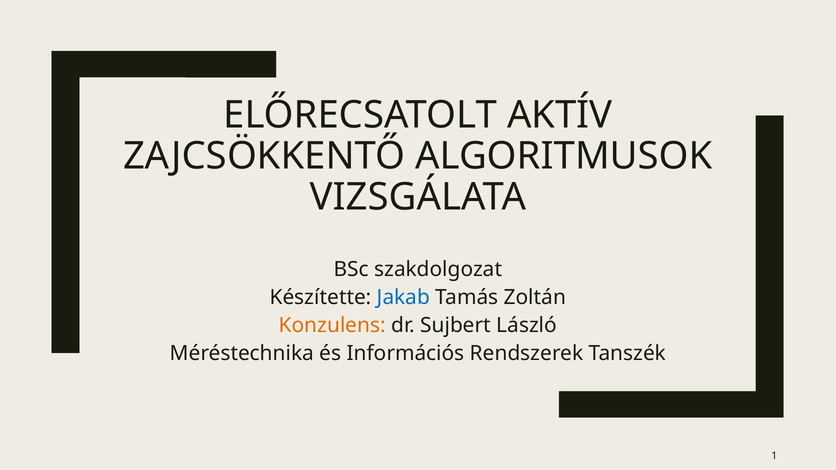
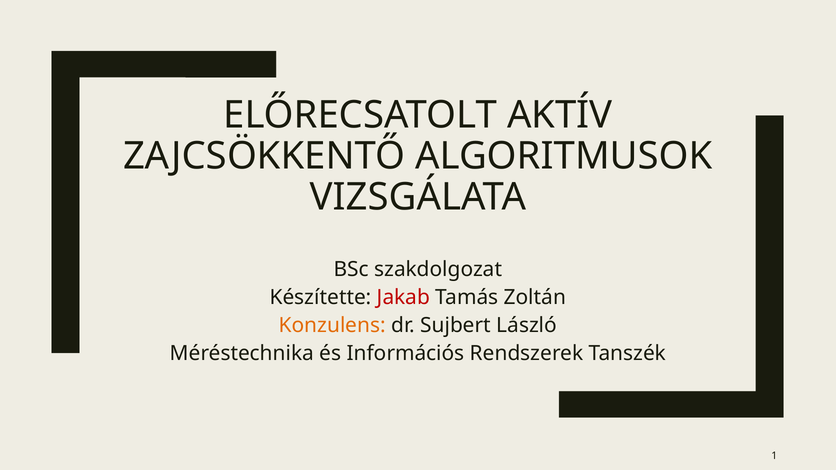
Jakab colour: blue -> red
